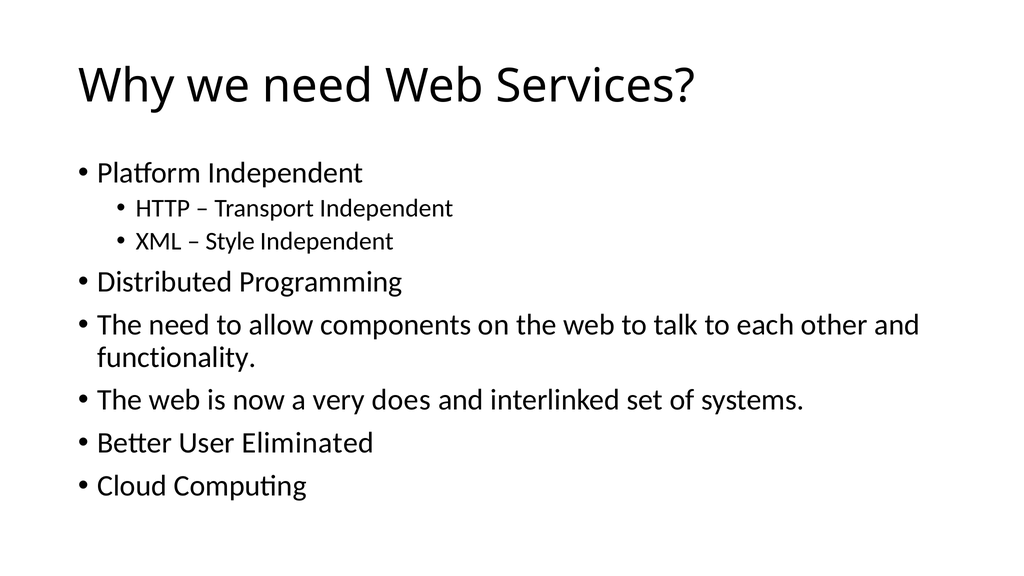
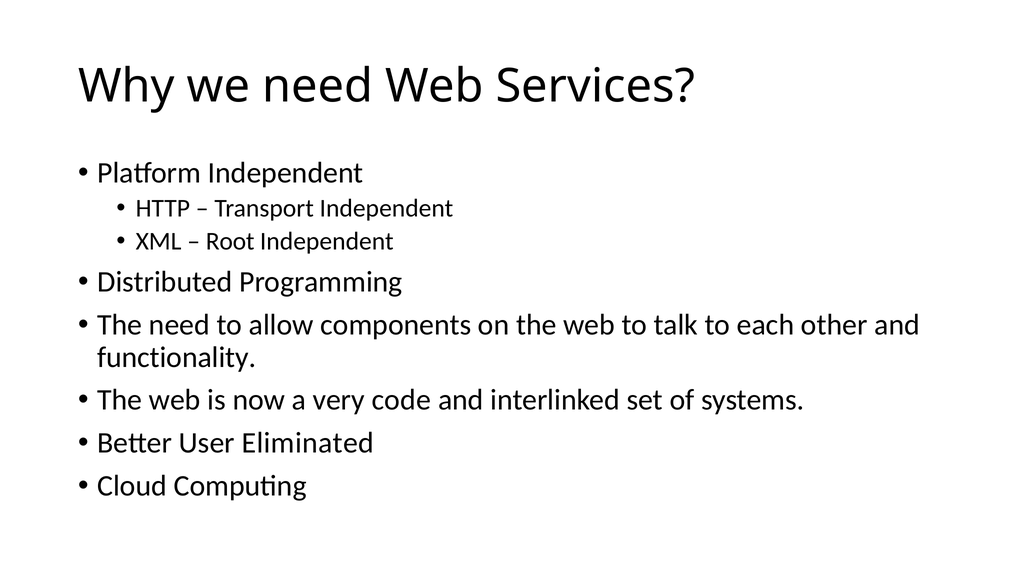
Style: Style -> Root
does: does -> code
